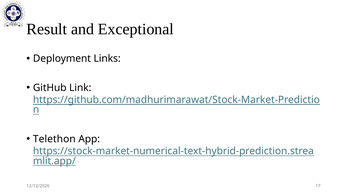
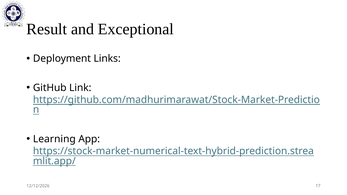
Telethon: Telethon -> Learning
